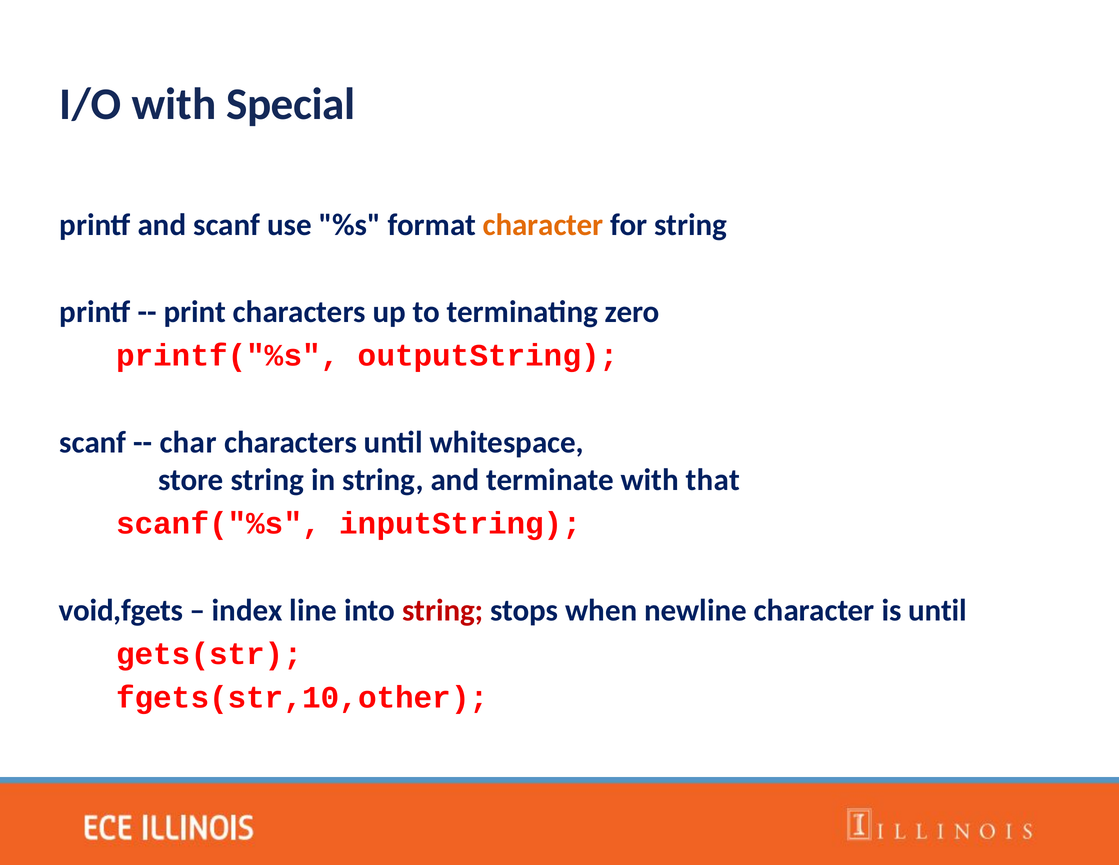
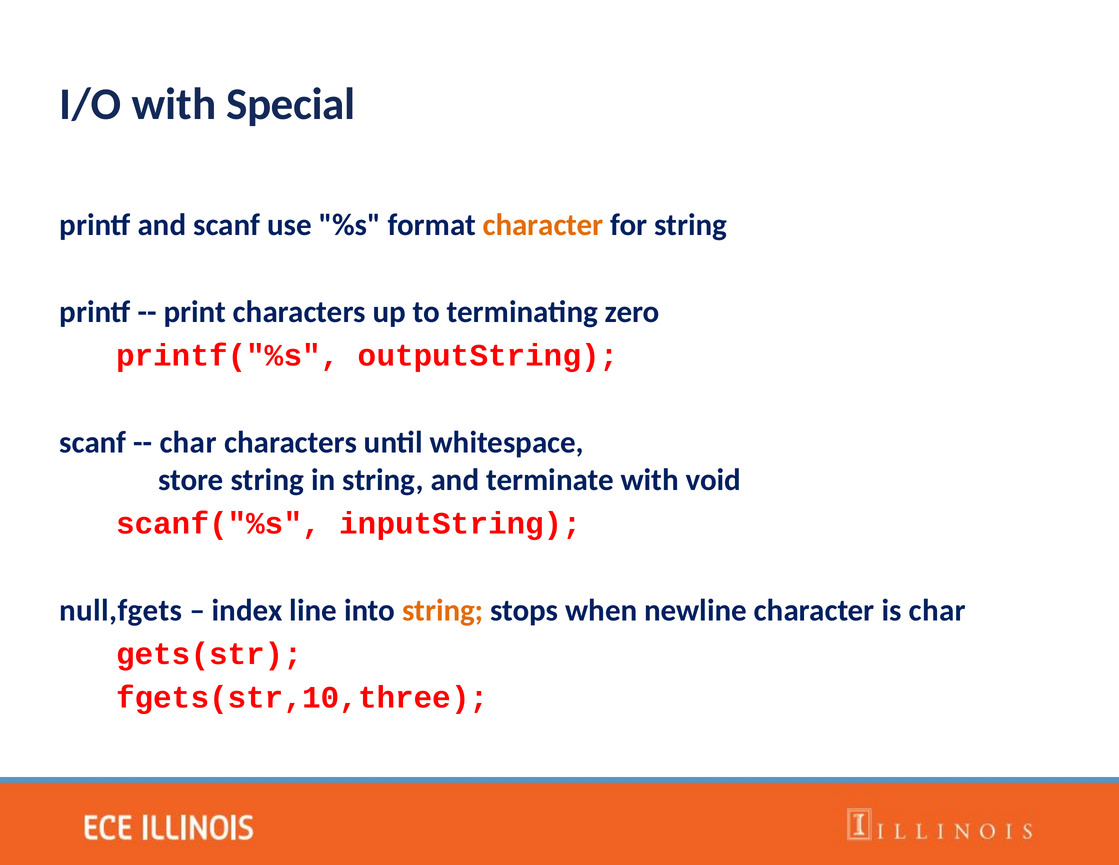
that: that -> void
void,fgets: void,fgets -> null,fgets
string at (443, 610) colour: red -> orange
is until: until -> char
fgets(str,10,other: fgets(str,10,other -> fgets(str,10,three
